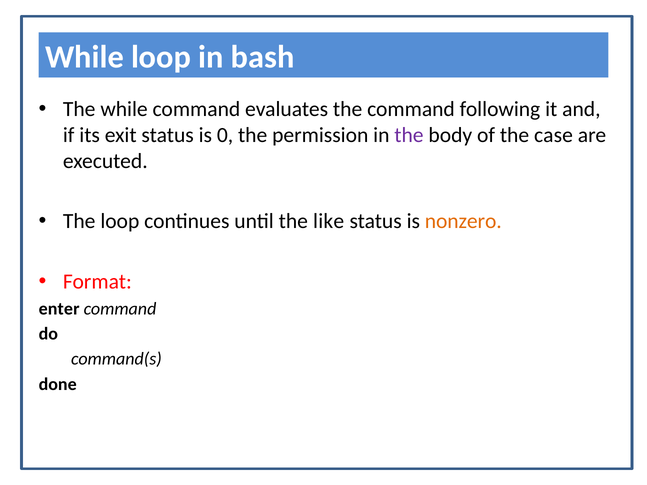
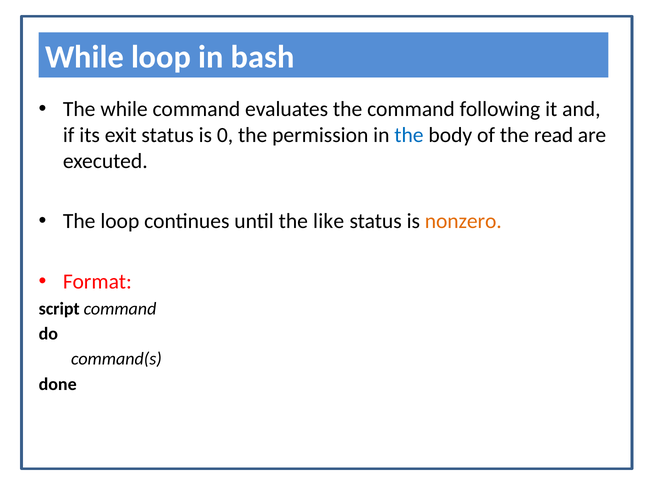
the at (409, 135) colour: purple -> blue
case: case -> read
enter: enter -> script
